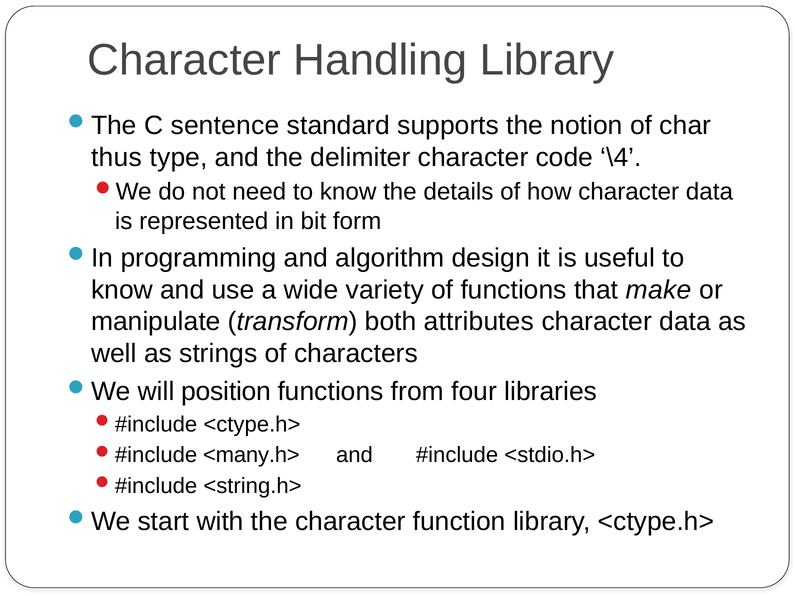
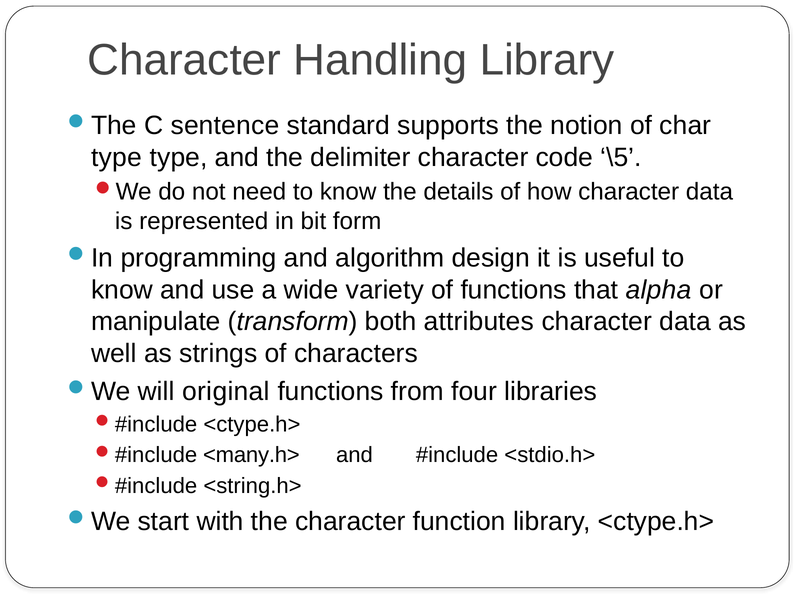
thus at (117, 158): thus -> type
\4: \4 -> \5
make: make -> alpha
position: position -> original
